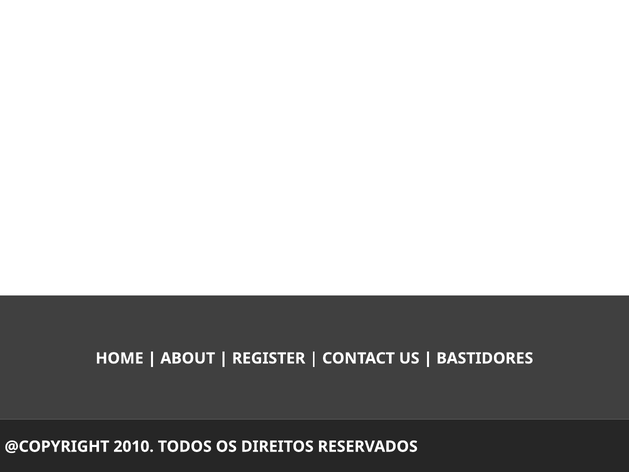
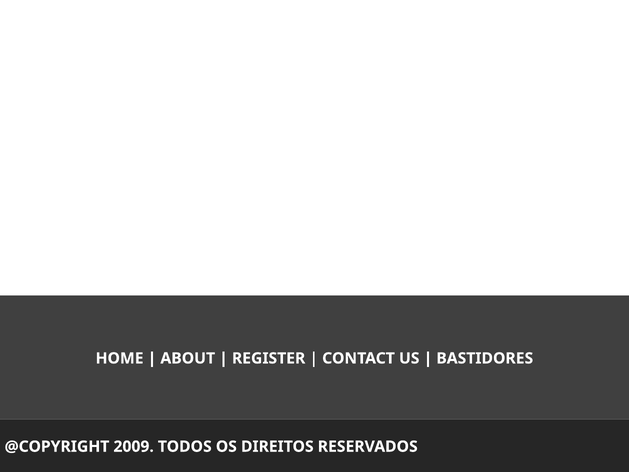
2010: 2010 -> 2009
